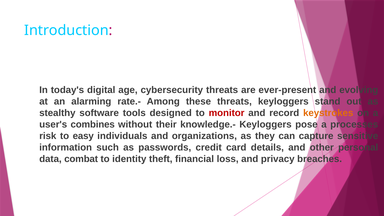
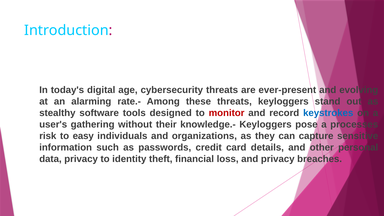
keystrokes colour: orange -> blue
combines: combines -> gathering
data combat: combat -> privacy
